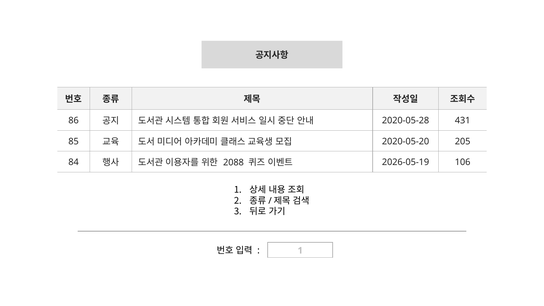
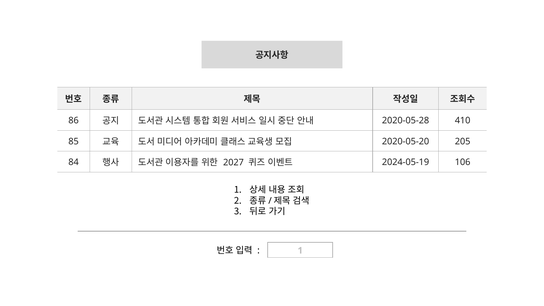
431: 431 -> 410
2088: 2088 -> 2027
2026-05-19: 2026-05-19 -> 2024-05-19
